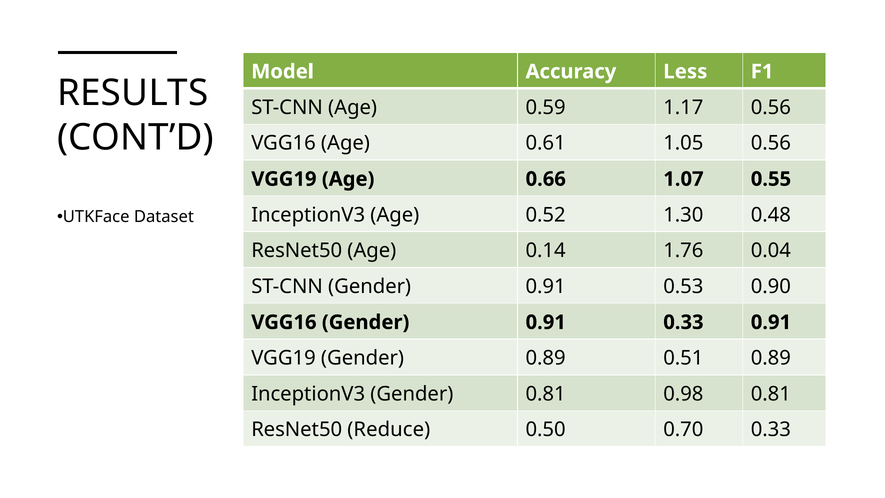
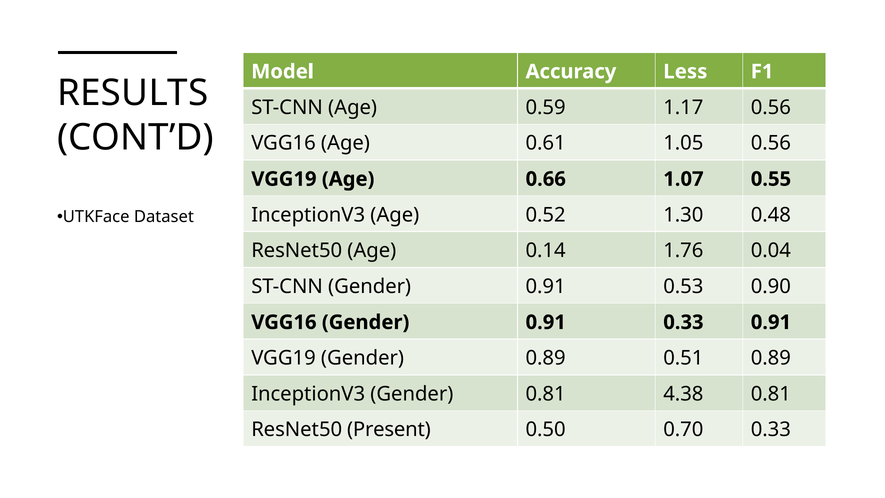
0.98: 0.98 -> 4.38
Reduce: Reduce -> Present
